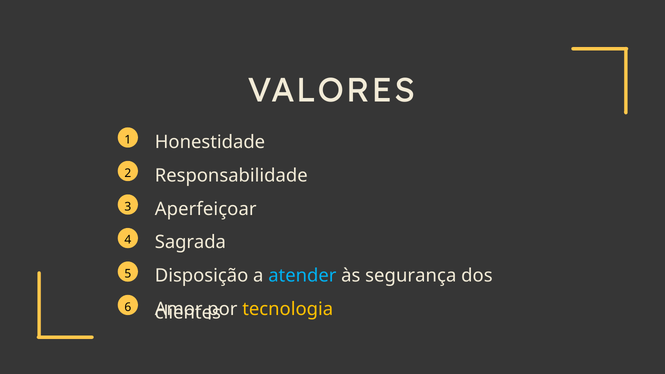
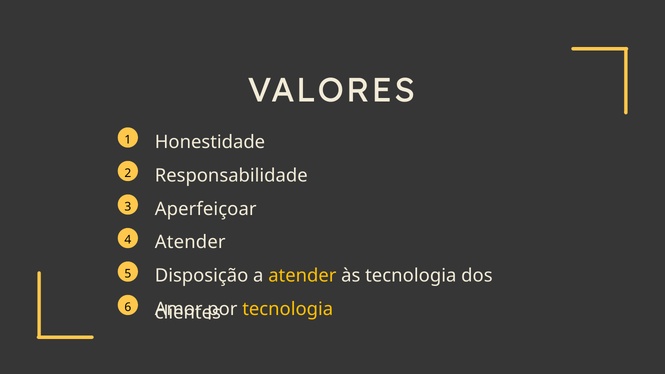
Sagrada at (190, 242): Sagrada -> Atender
atender at (302, 276) colour: light blue -> yellow
às segurança: segurança -> tecnologia
